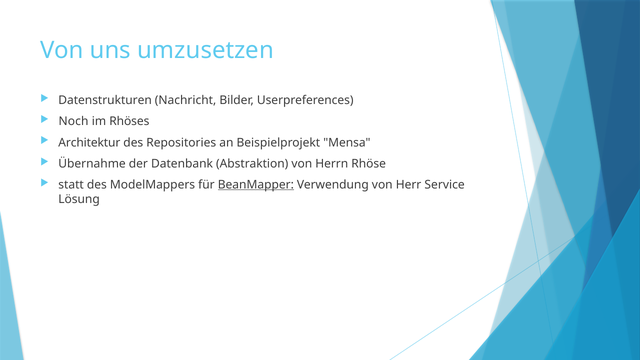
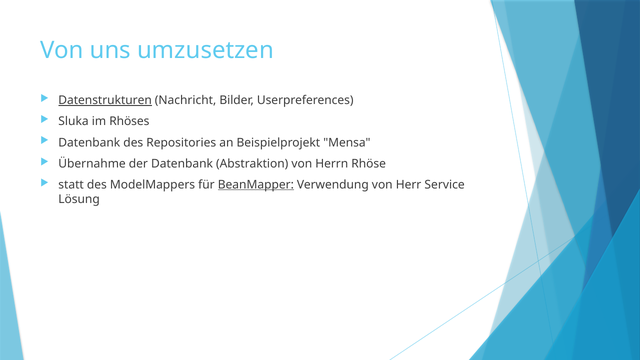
Datenstrukturen underline: none -> present
Noch: Noch -> Sluka
Architektur at (89, 143): Architektur -> Datenbank
